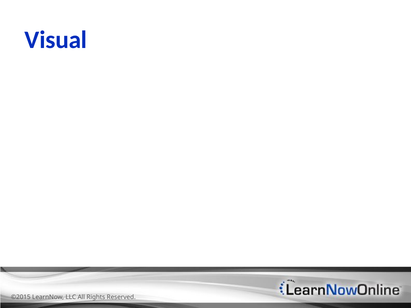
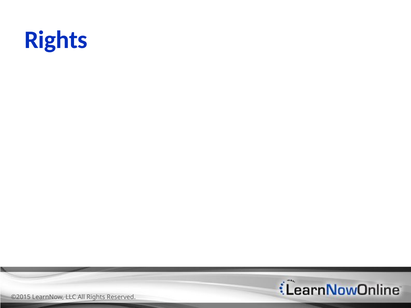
Visual at (56, 40): Visual -> Rights
